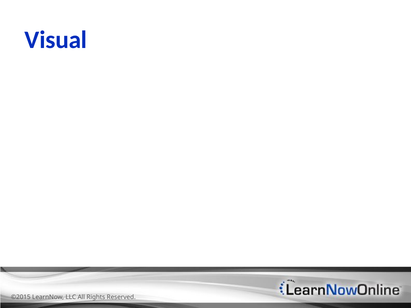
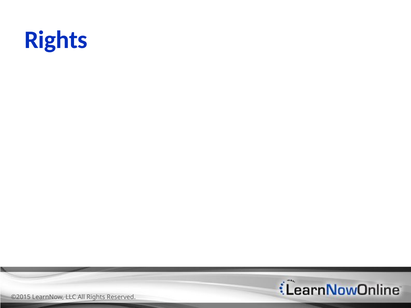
Visual at (56, 40): Visual -> Rights
